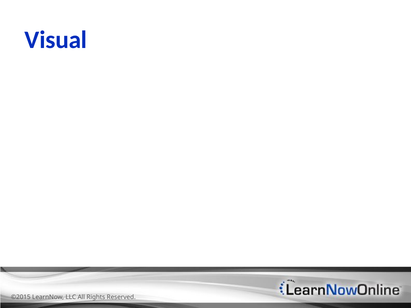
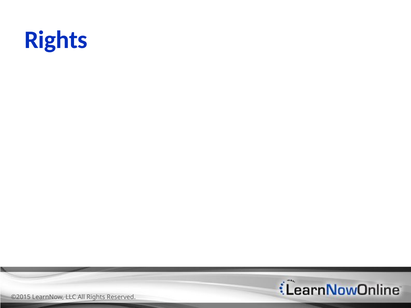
Visual at (56, 40): Visual -> Rights
